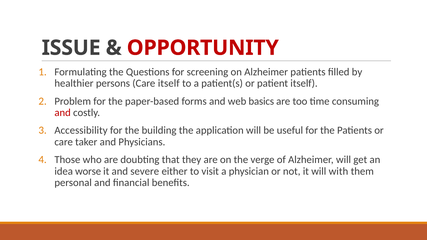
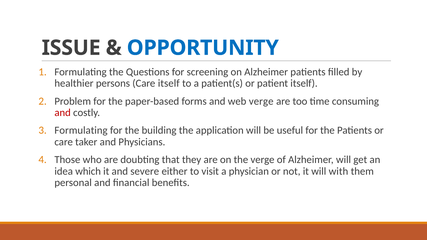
OPPORTUNITY colour: red -> blue
web basics: basics -> verge
Accessibility at (81, 131): Accessibility -> Formulating
worse: worse -> which
